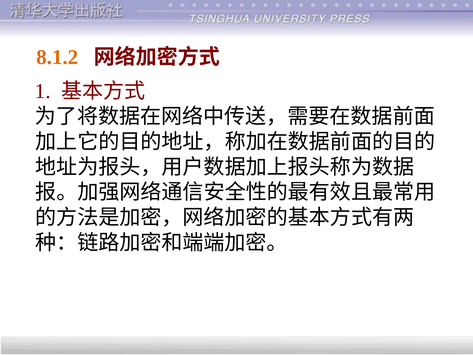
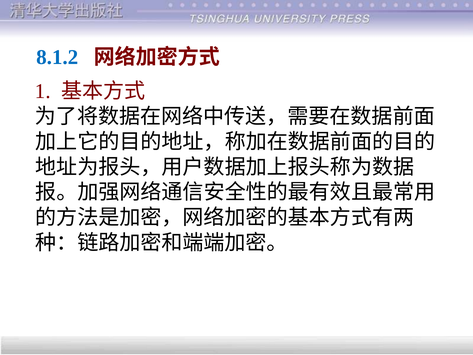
8.1.2 colour: orange -> blue
